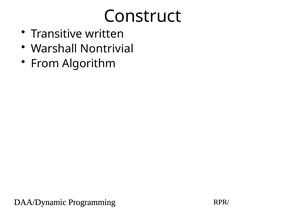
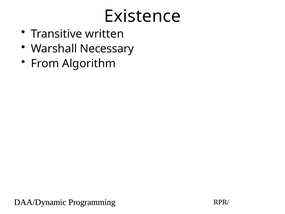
Construct: Construct -> Existence
Nontrivial: Nontrivial -> Necessary
